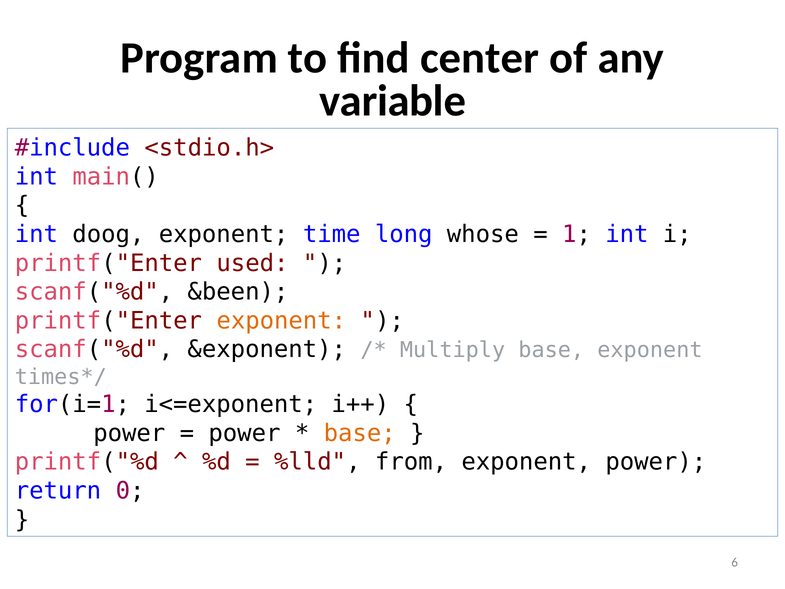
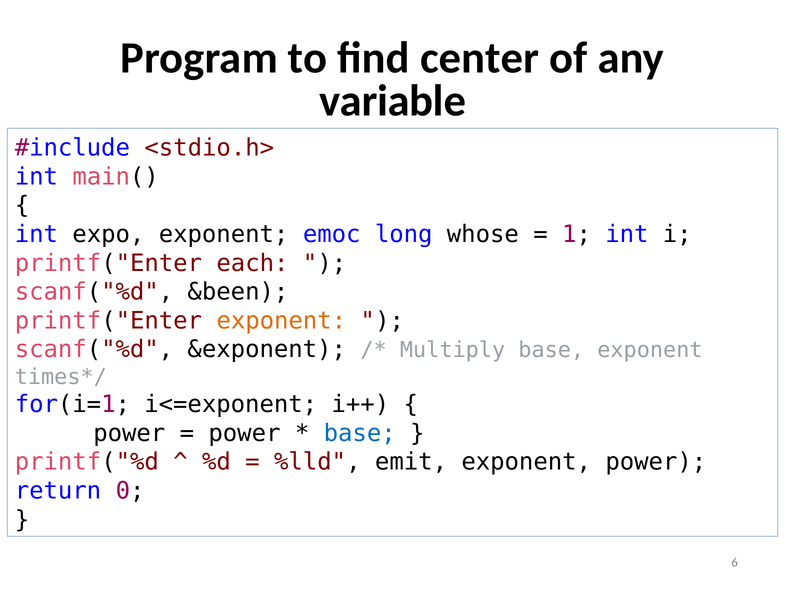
doog: doog -> expo
time: time -> emoc
used: used -> each
base at (360, 433) colour: orange -> blue
from: from -> emit
